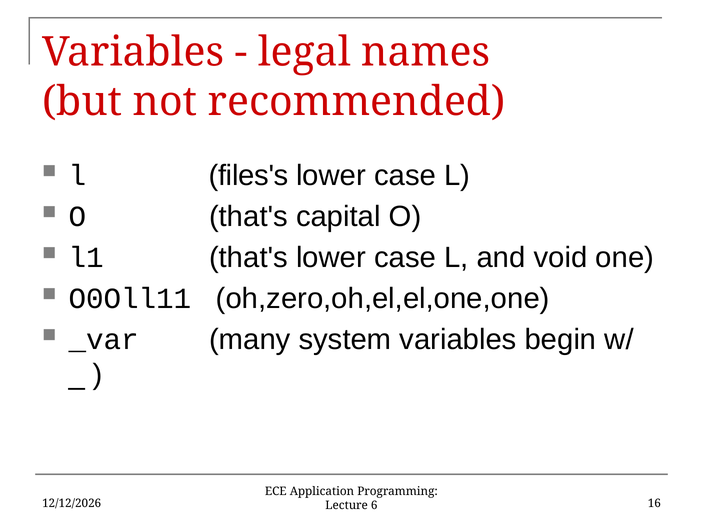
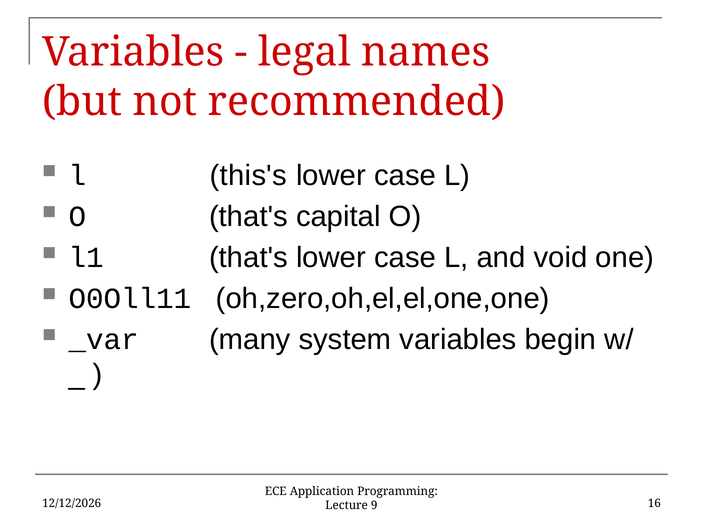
files's: files's -> this's
6: 6 -> 9
